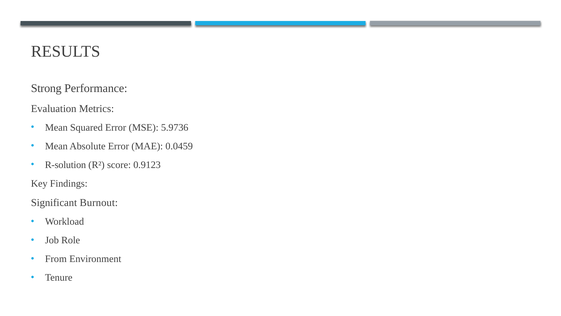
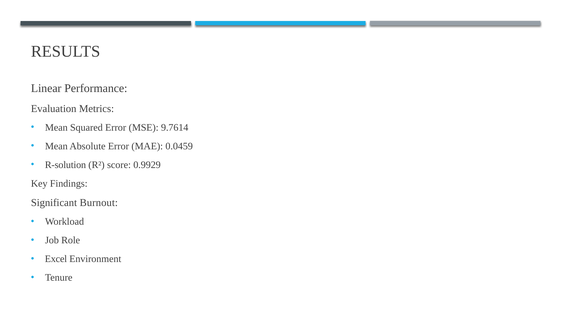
Strong: Strong -> Linear
5.9736: 5.9736 -> 9.7614
0.9123: 0.9123 -> 0.9929
From: From -> Excel
